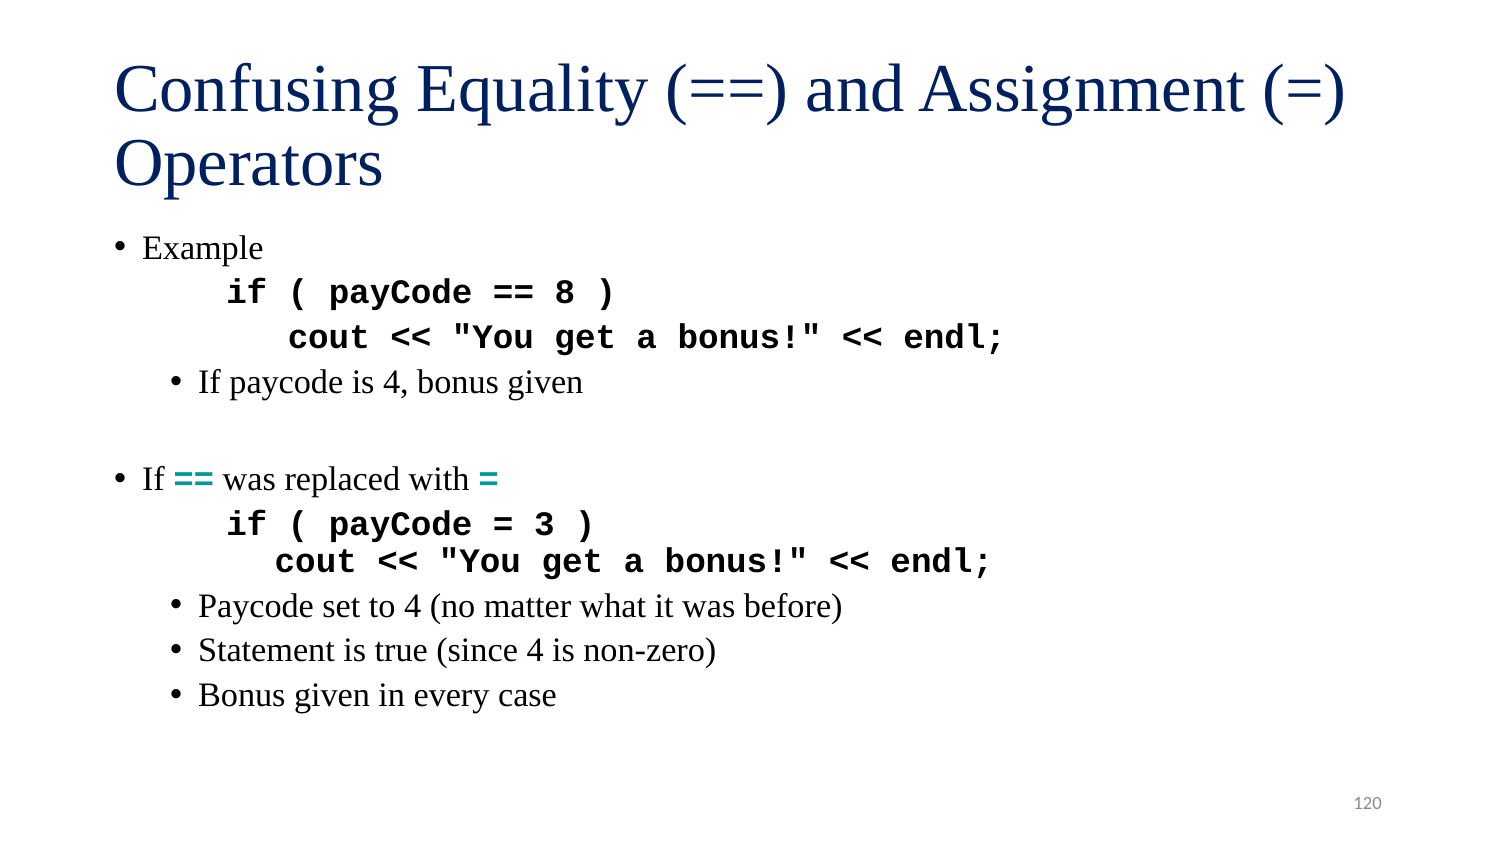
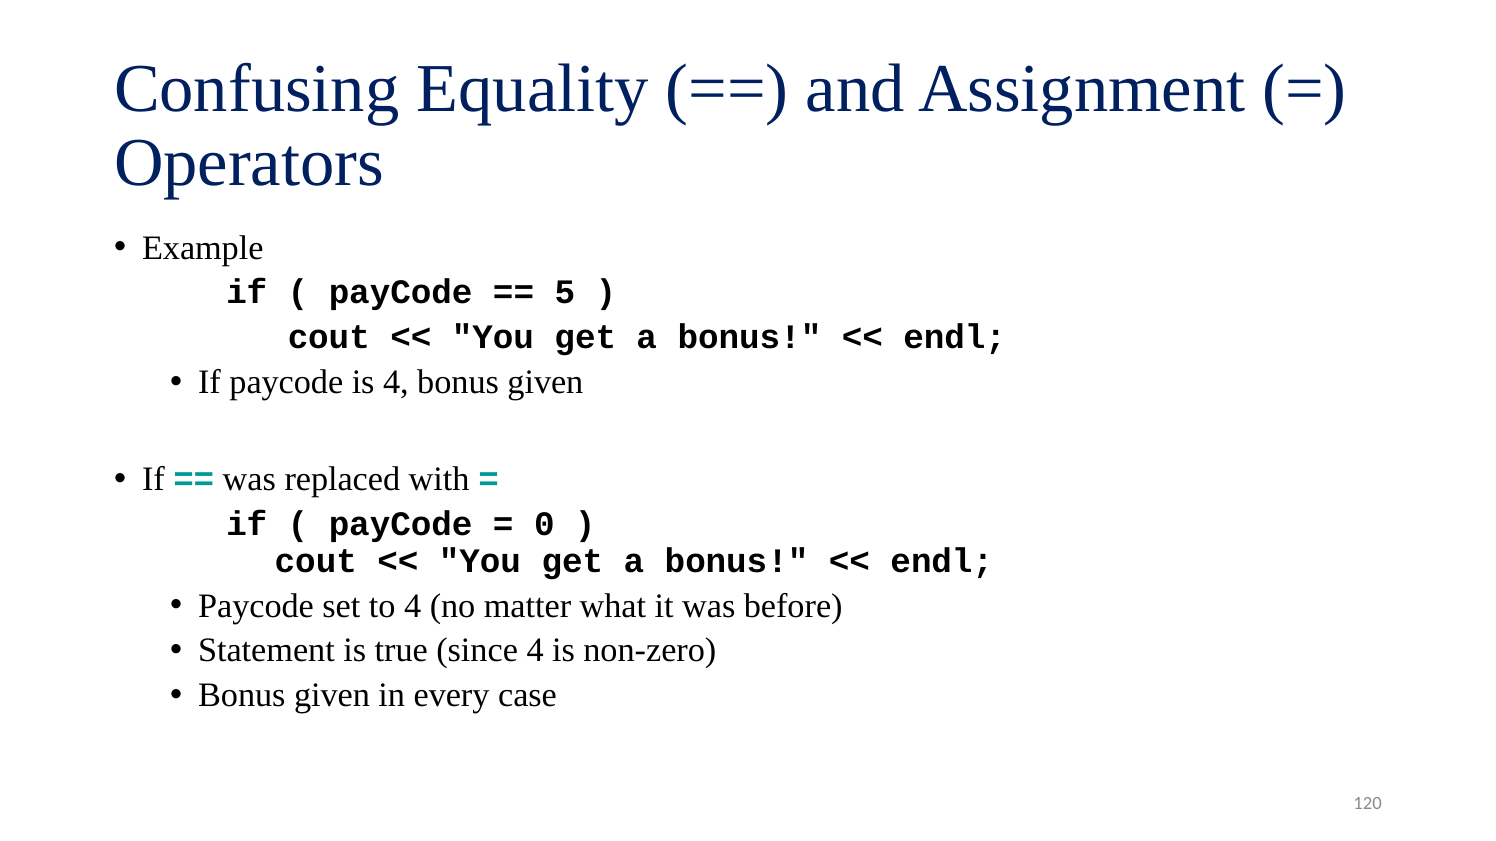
8: 8 -> 5
3: 3 -> 0
